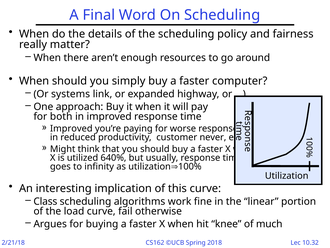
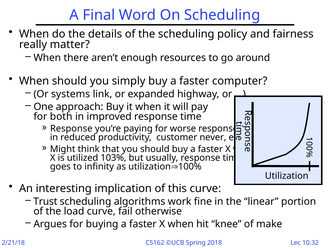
Improved at (71, 128): Improved -> Response
640%: 640% -> 103%
Class: Class -> Trust
much: much -> make
